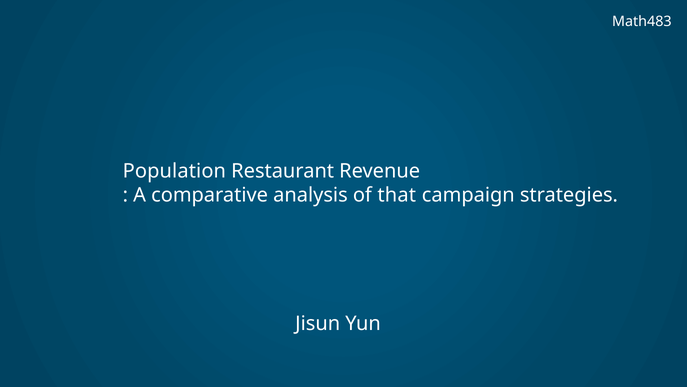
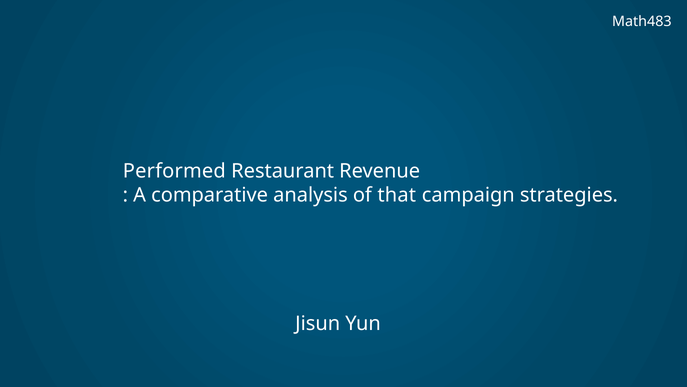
Population: Population -> Performed
